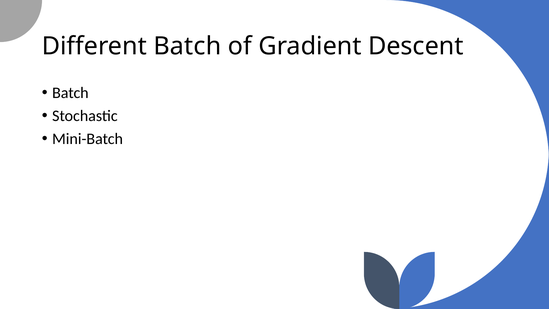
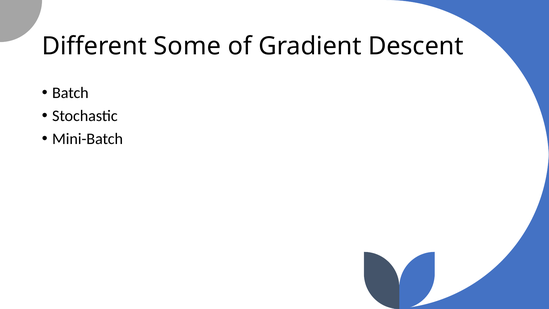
Different Batch: Batch -> Some
